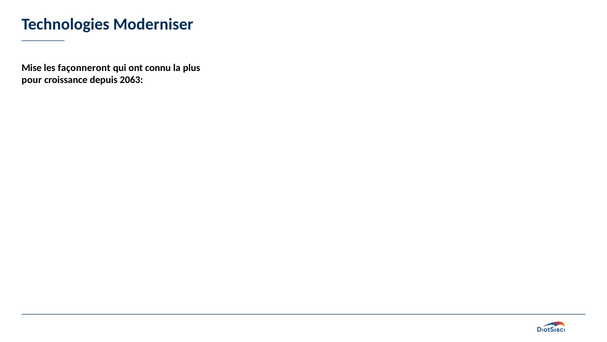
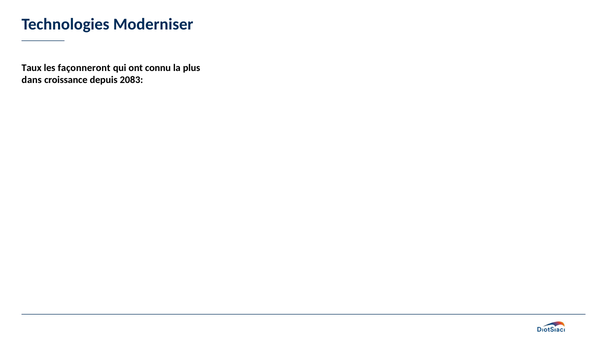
Mise: Mise -> Taux
pour: pour -> dans
2063: 2063 -> 2083
